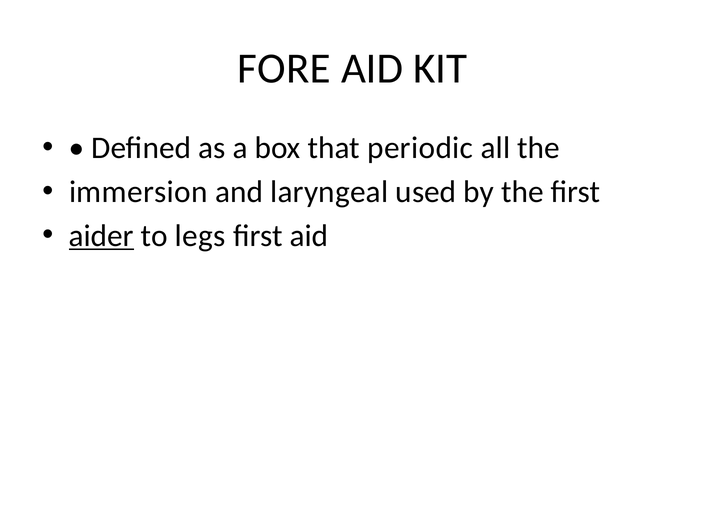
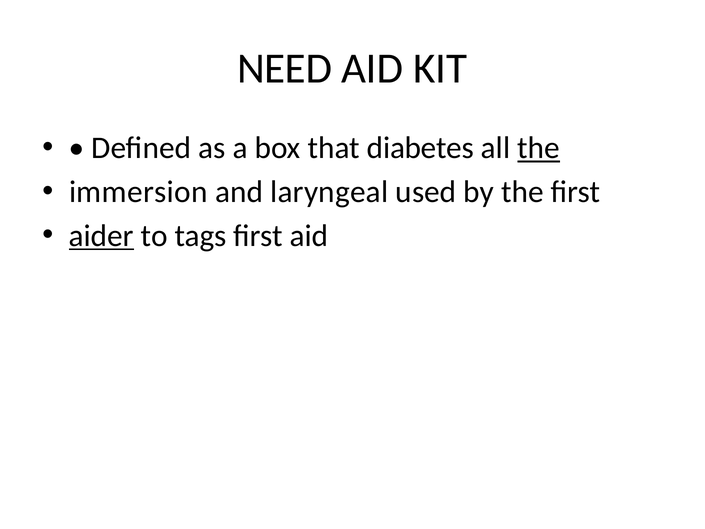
FORE: FORE -> NEED
periodic: periodic -> diabetes
the at (539, 148) underline: none -> present
legs: legs -> tags
